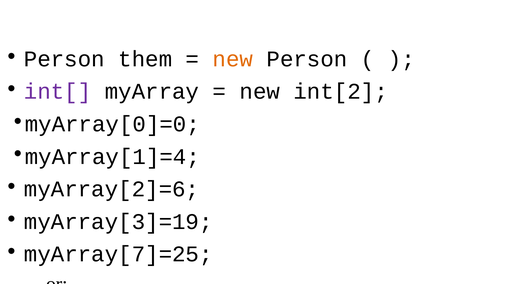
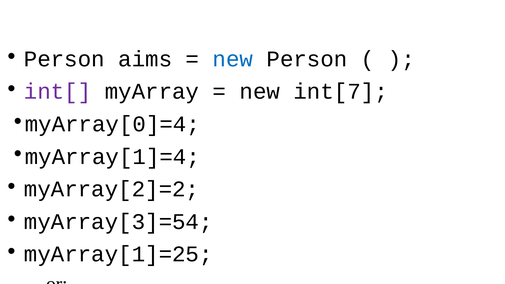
them: them -> aims
new at (233, 59) colour: orange -> blue
int[2: int[2 -> int[7
myArray[0]=0: myArray[0]=0 -> myArray[0]=4
myArray[2]=6: myArray[2]=6 -> myArray[2]=2
myArray[3]=19: myArray[3]=19 -> myArray[3]=54
myArray[7]=25: myArray[7]=25 -> myArray[1]=25
